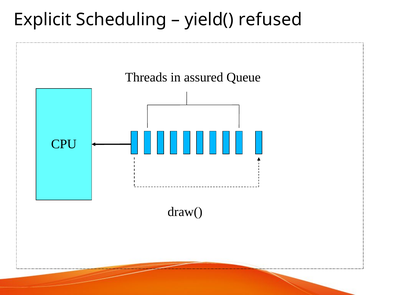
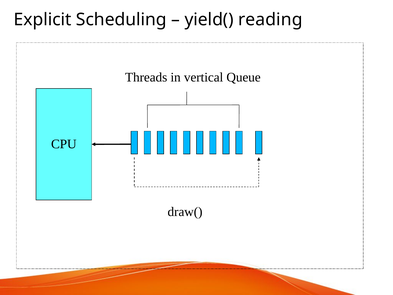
refused: refused -> reading
assured: assured -> vertical
